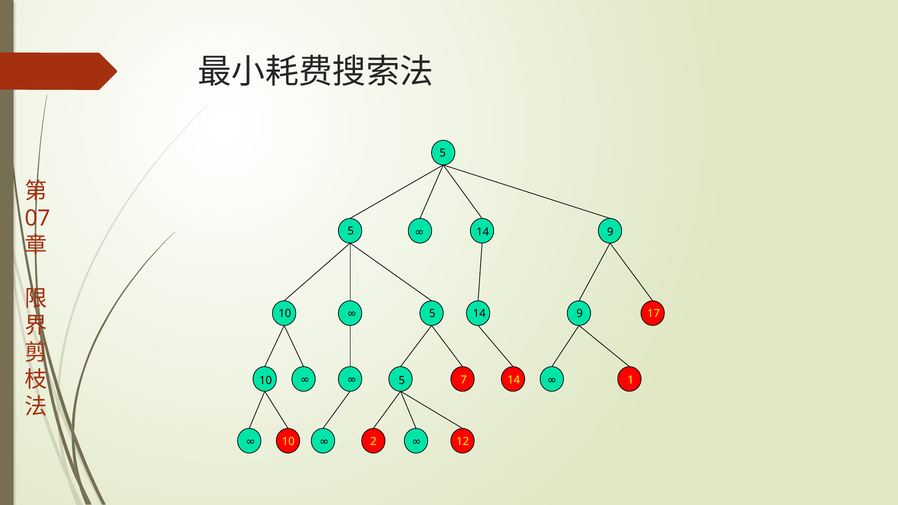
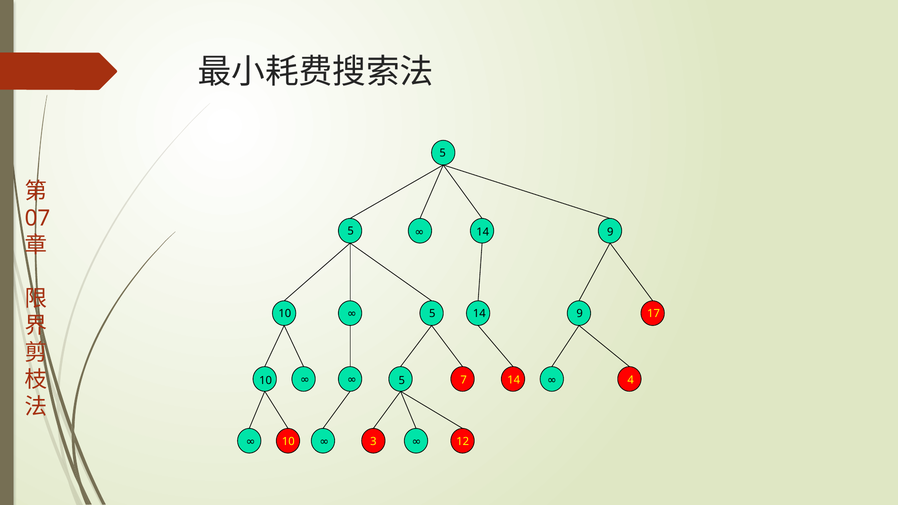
1: 1 -> 4
2: 2 -> 3
